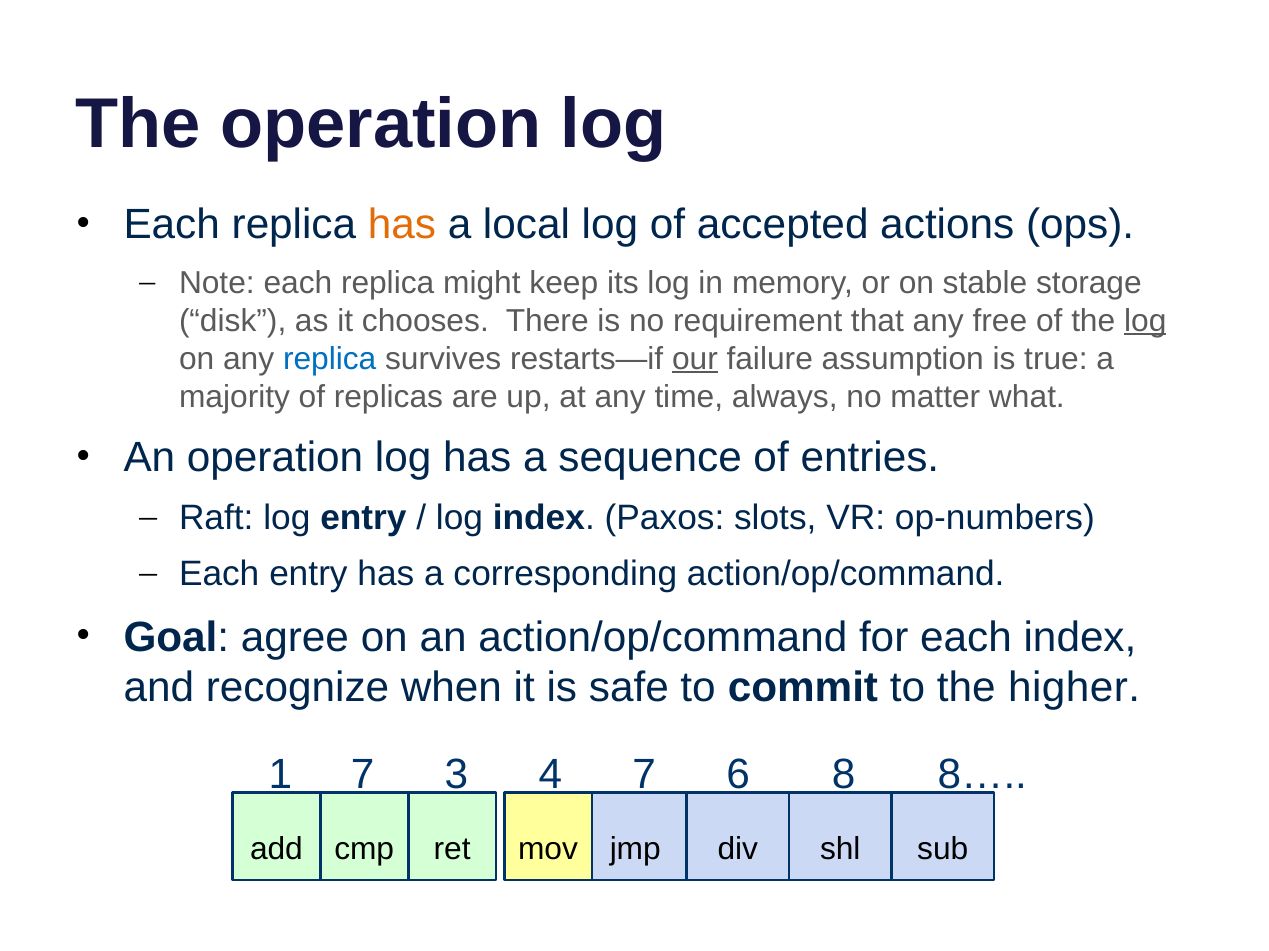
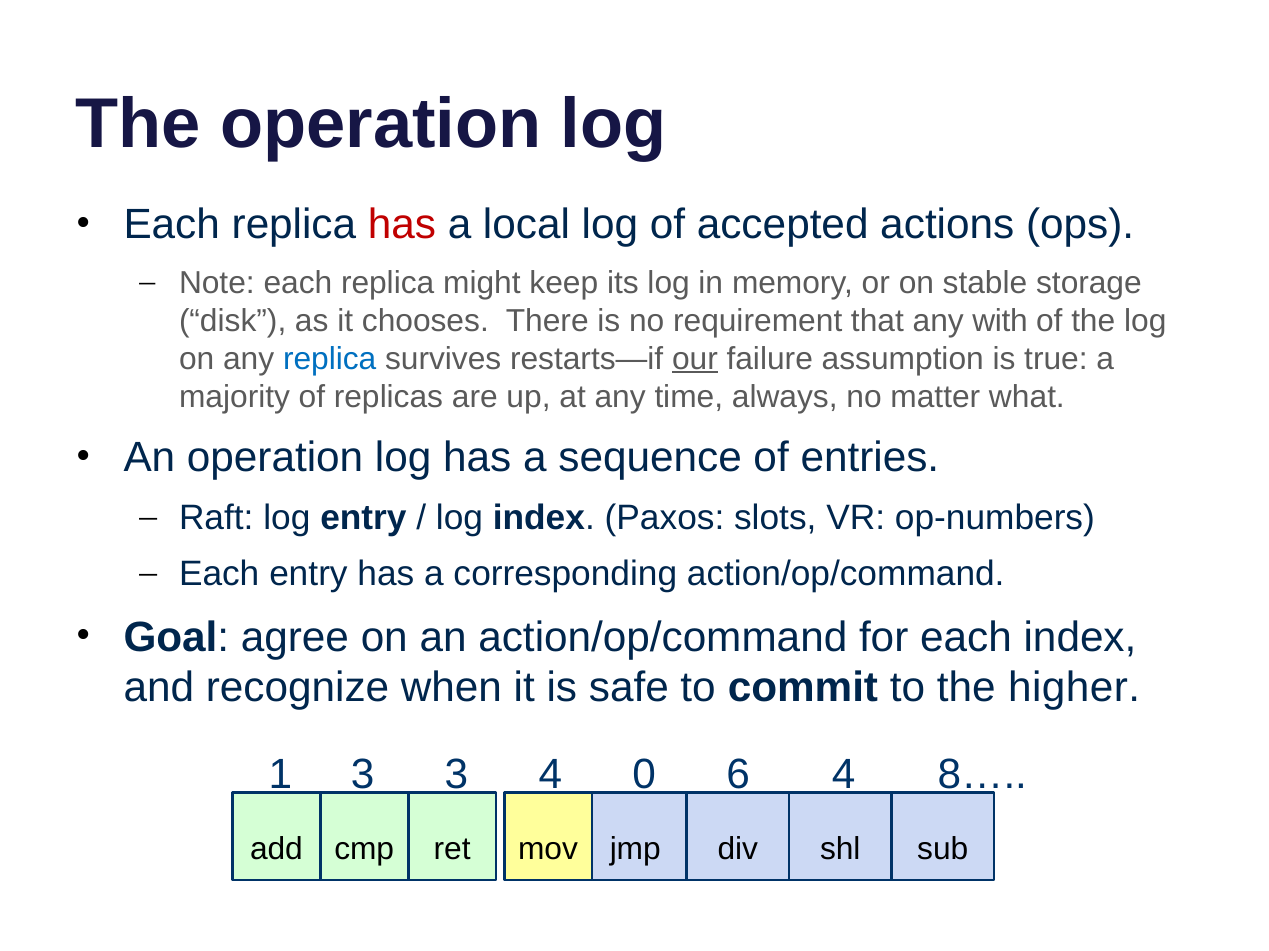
has at (402, 225) colour: orange -> red
free: free -> with
log at (1145, 321) underline: present -> none
1 7: 7 -> 3
4 7: 7 -> 0
6 8: 8 -> 4
